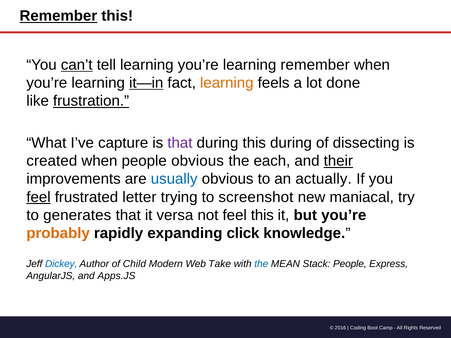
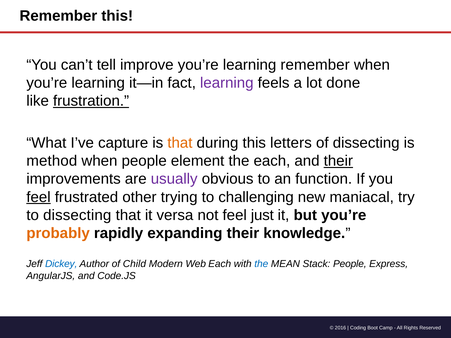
Remember at (58, 16) underline: present -> none
can’t underline: present -> none
tell learning: learning -> improve
it—in underline: present -> none
learning at (227, 83) colour: orange -> purple
that at (180, 143) colour: purple -> orange
this during: during -> letters
created: created -> method
people obvious: obvious -> element
usually colour: blue -> purple
actually: actually -> function
letter: letter -> other
screenshot: screenshot -> challenging
to generates: generates -> dissecting
feel this: this -> just
expanding click: click -> their
Web Take: Take -> Each
Apps.JS: Apps.JS -> Code.JS
